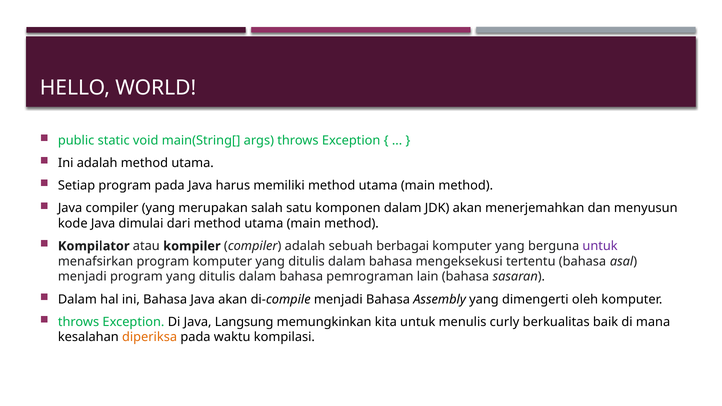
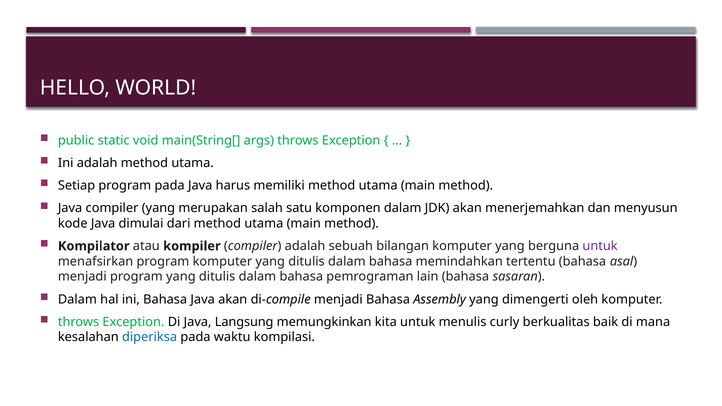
berbagai: berbagai -> bilangan
mengeksekusi: mengeksekusi -> memindahkan
diperiksa colour: orange -> blue
